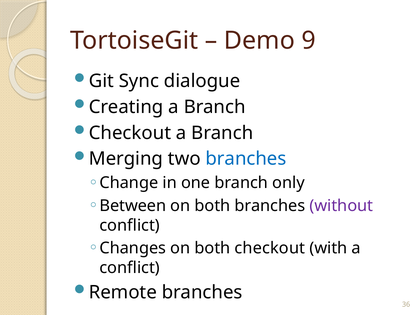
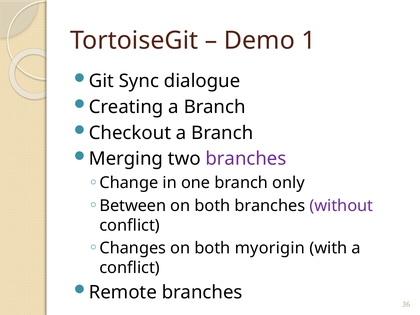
9: 9 -> 1
branches at (246, 159) colour: blue -> purple
both checkout: checkout -> myorigin
